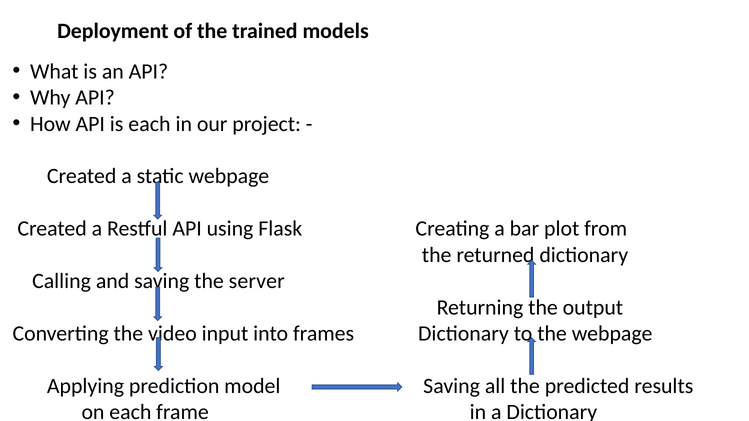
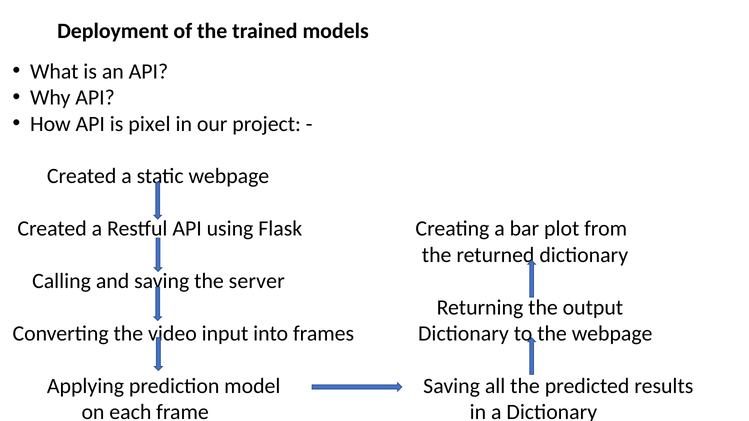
is each: each -> pixel
